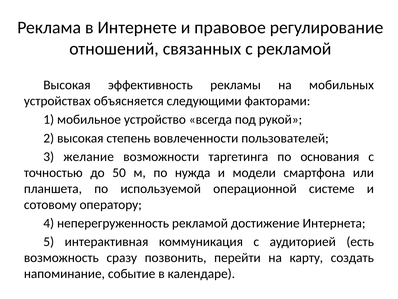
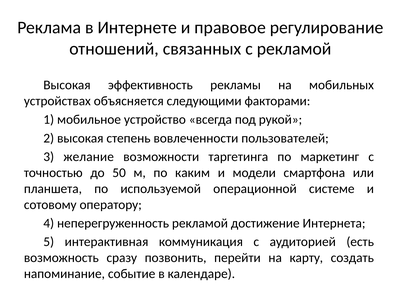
основания: основания -> маркетинг
нужда: нужда -> каким
